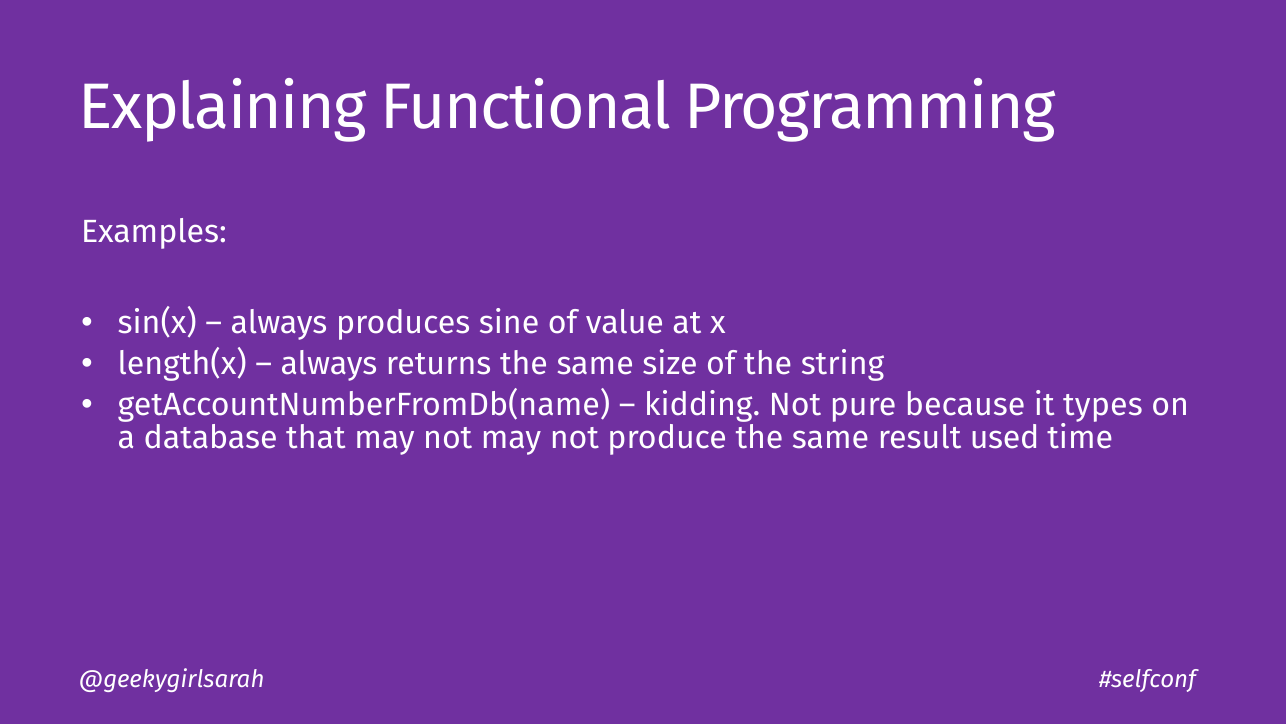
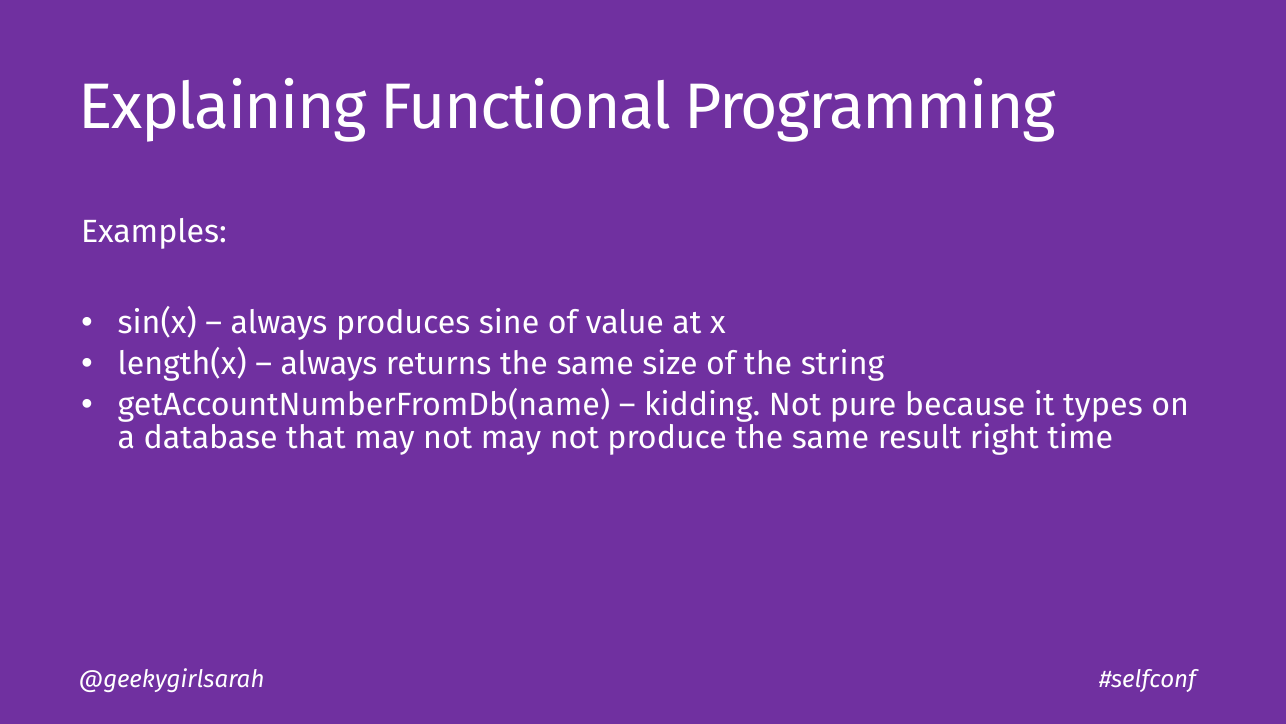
used: used -> right
